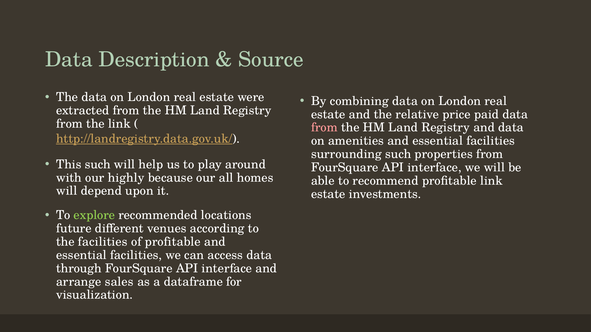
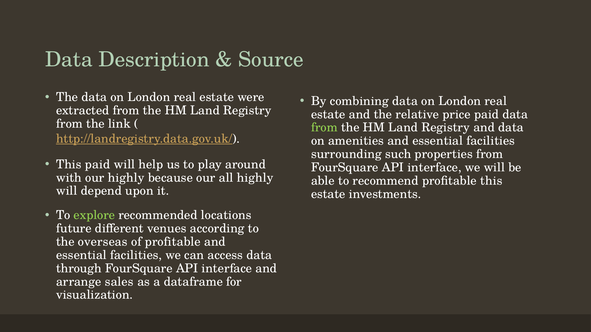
from at (324, 128) colour: pink -> light green
This such: such -> paid
all homes: homes -> highly
profitable link: link -> this
the facilities: facilities -> overseas
